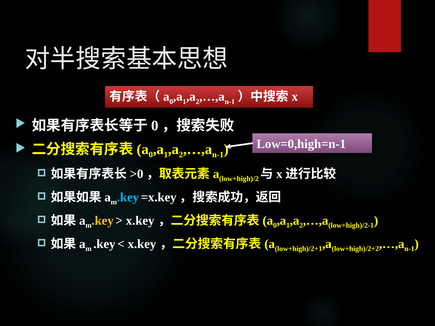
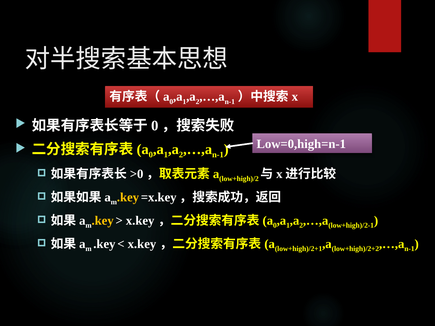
.key at (128, 197) colour: light blue -> yellow
